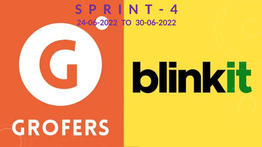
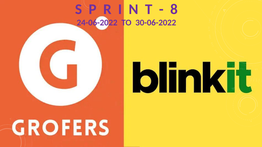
4: 4 -> 8
